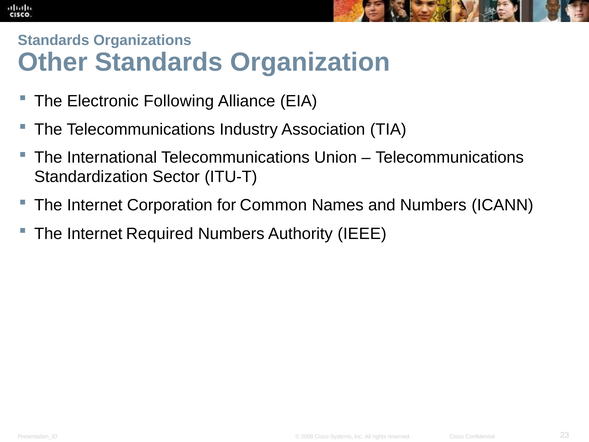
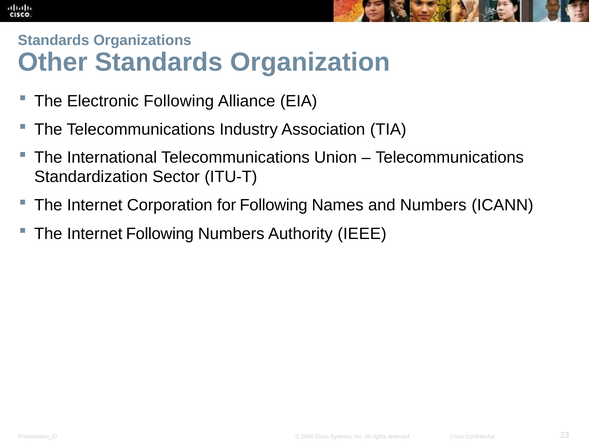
for Common: Common -> Following
Internet Required: Required -> Following
